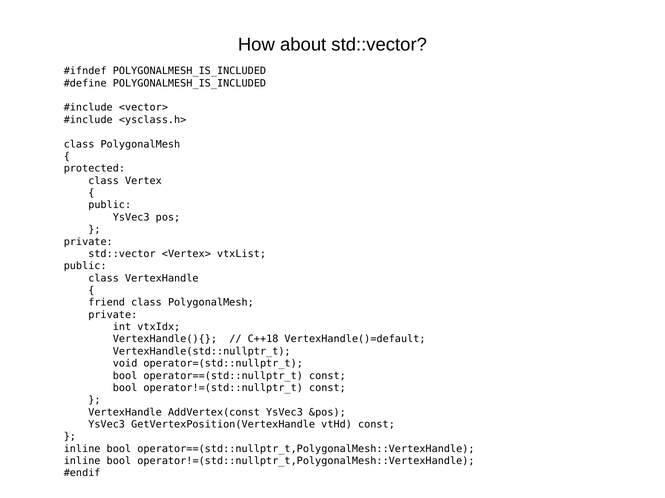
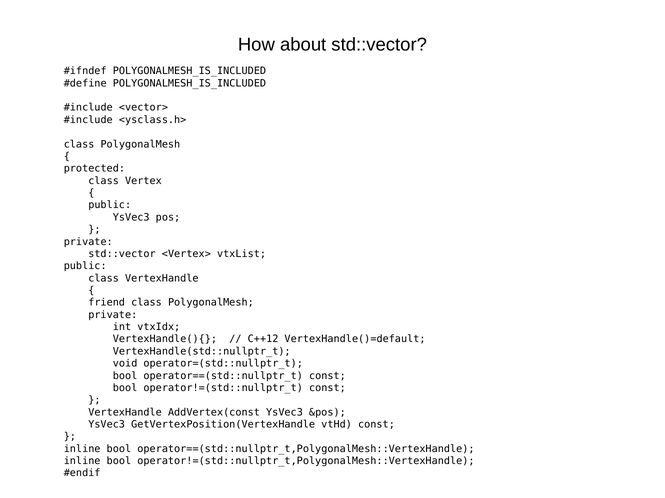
C++18: C++18 -> C++12
